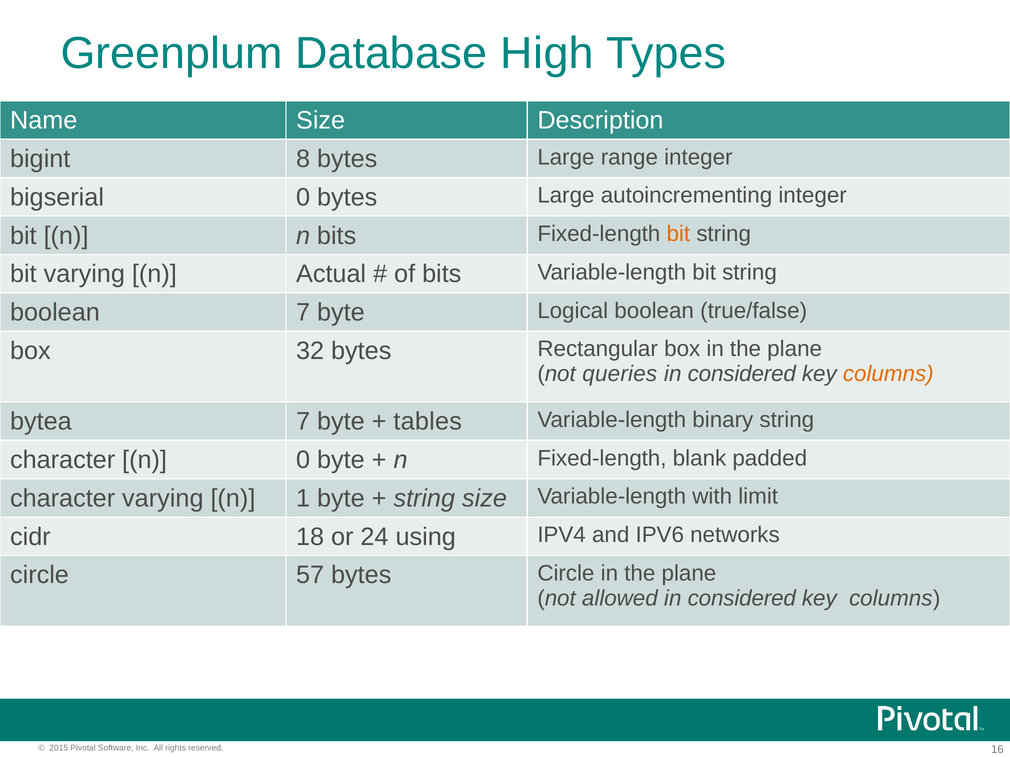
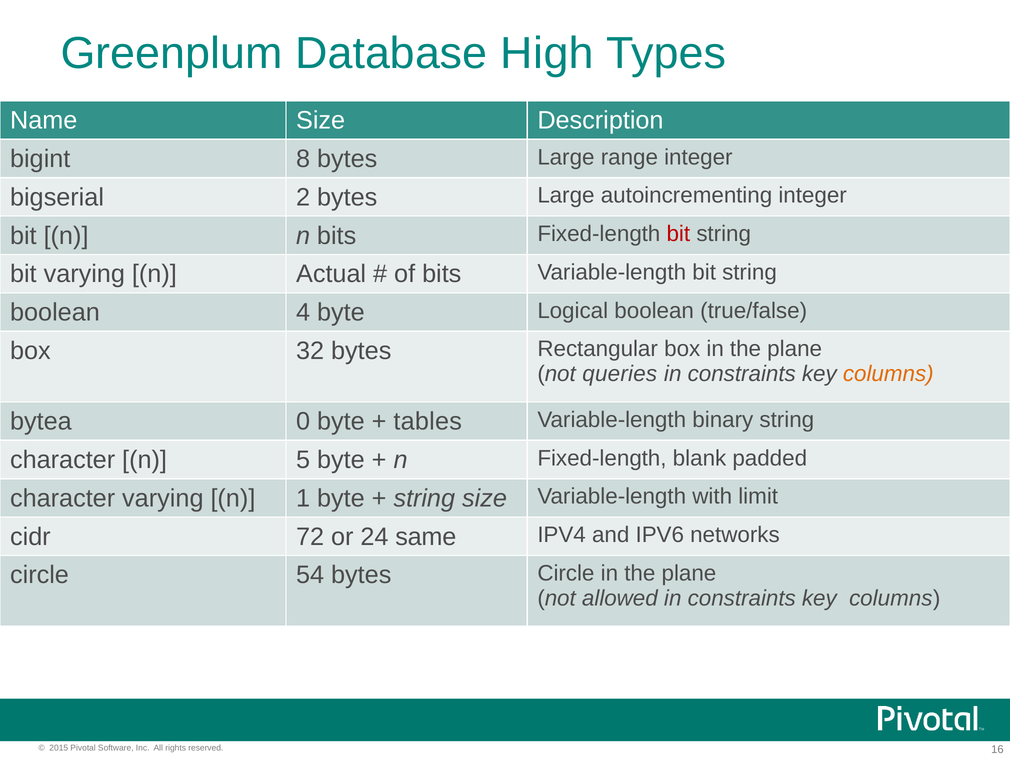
bigserial 0: 0 -> 2
bit at (678, 234) colour: orange -> red
boolean 7: 7 -> 4
considered at (742, 374): considered -> constraints
bytea 7: 7 -> 0
n 0: 0 -> 5
18: 18 -> 72
using: using -> same
57: 57 -> 54
allowed in considered: considered -> constraints
